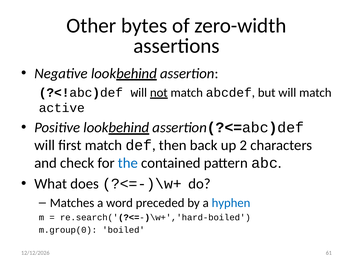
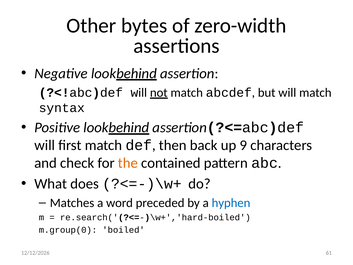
active: active -> syntax
2: 2 -> 9
the colour: blue -> orange
